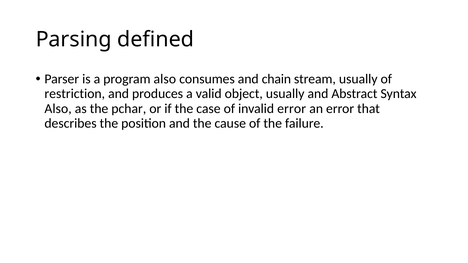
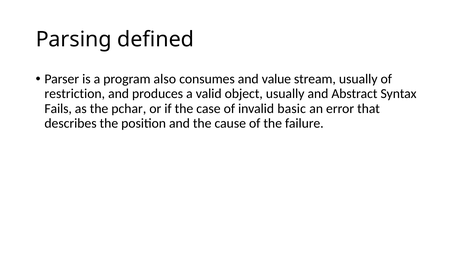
chain: chain -> value
Also at (58, 109): Also -> Fails
invalid error: error -> basic
